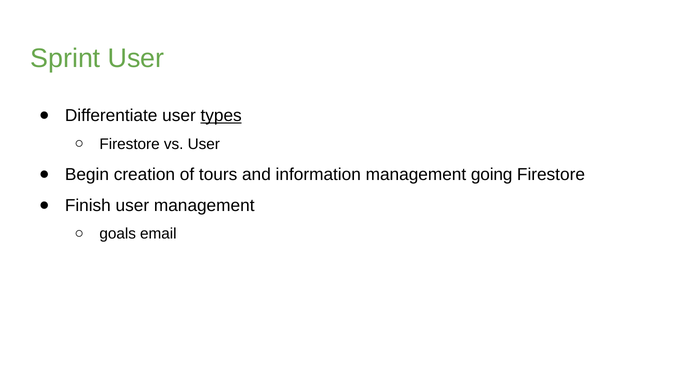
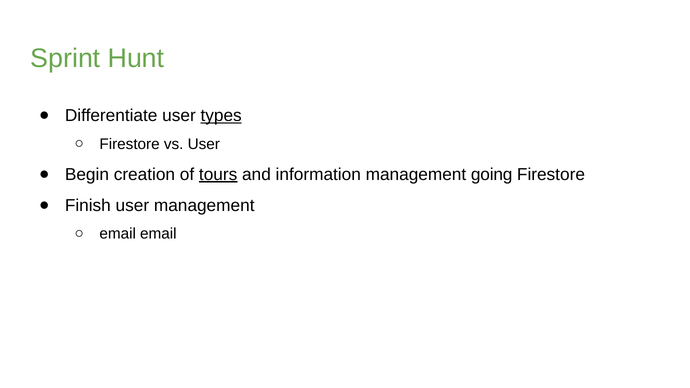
Sprint User: User -> Hunt
tours underline: none -> present
goals at (118, 234): goals -> email
